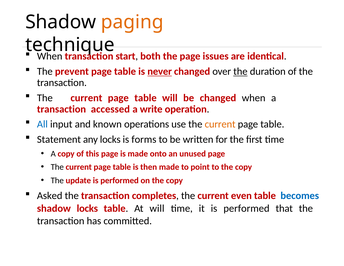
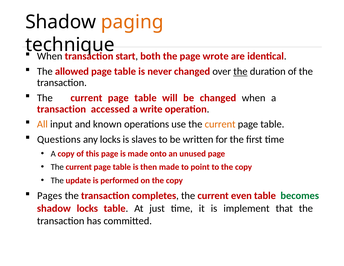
issues: issues -> wrote
prevent: prevent -> allowed
never underline: present -> none
All colour: blue -> orange
Statement: Statement -> Questions
forms: forms -> slaves
Asked: Asked -> Pages
becomes colour: blue -> green
At will: will -> just
it is performed: performed -> implement
